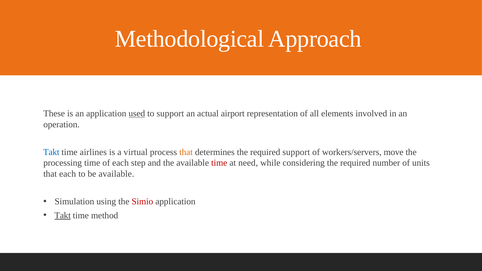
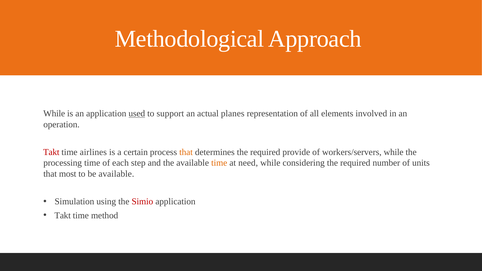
These at (54, 114): These -> While
airport: airport -> planes
Takt at (51, 152) colour: blue -> red
virtual: virtual -> certain
required support: support -> provide
workers/servers move: move -> while
time at (219, 163) colour: red -> orange
that each: each -> most
Takt at (63, 215) underline: present -> none
